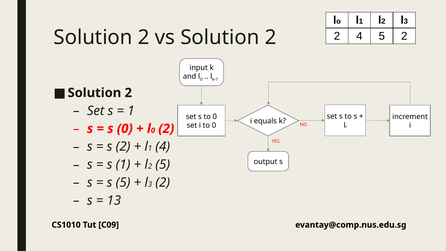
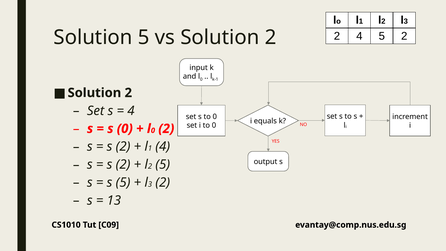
2 at (144, 37): 2 -> 5
1 at (131, 111): 1 -> 4
1 at (123, 164): 1 -> 2
